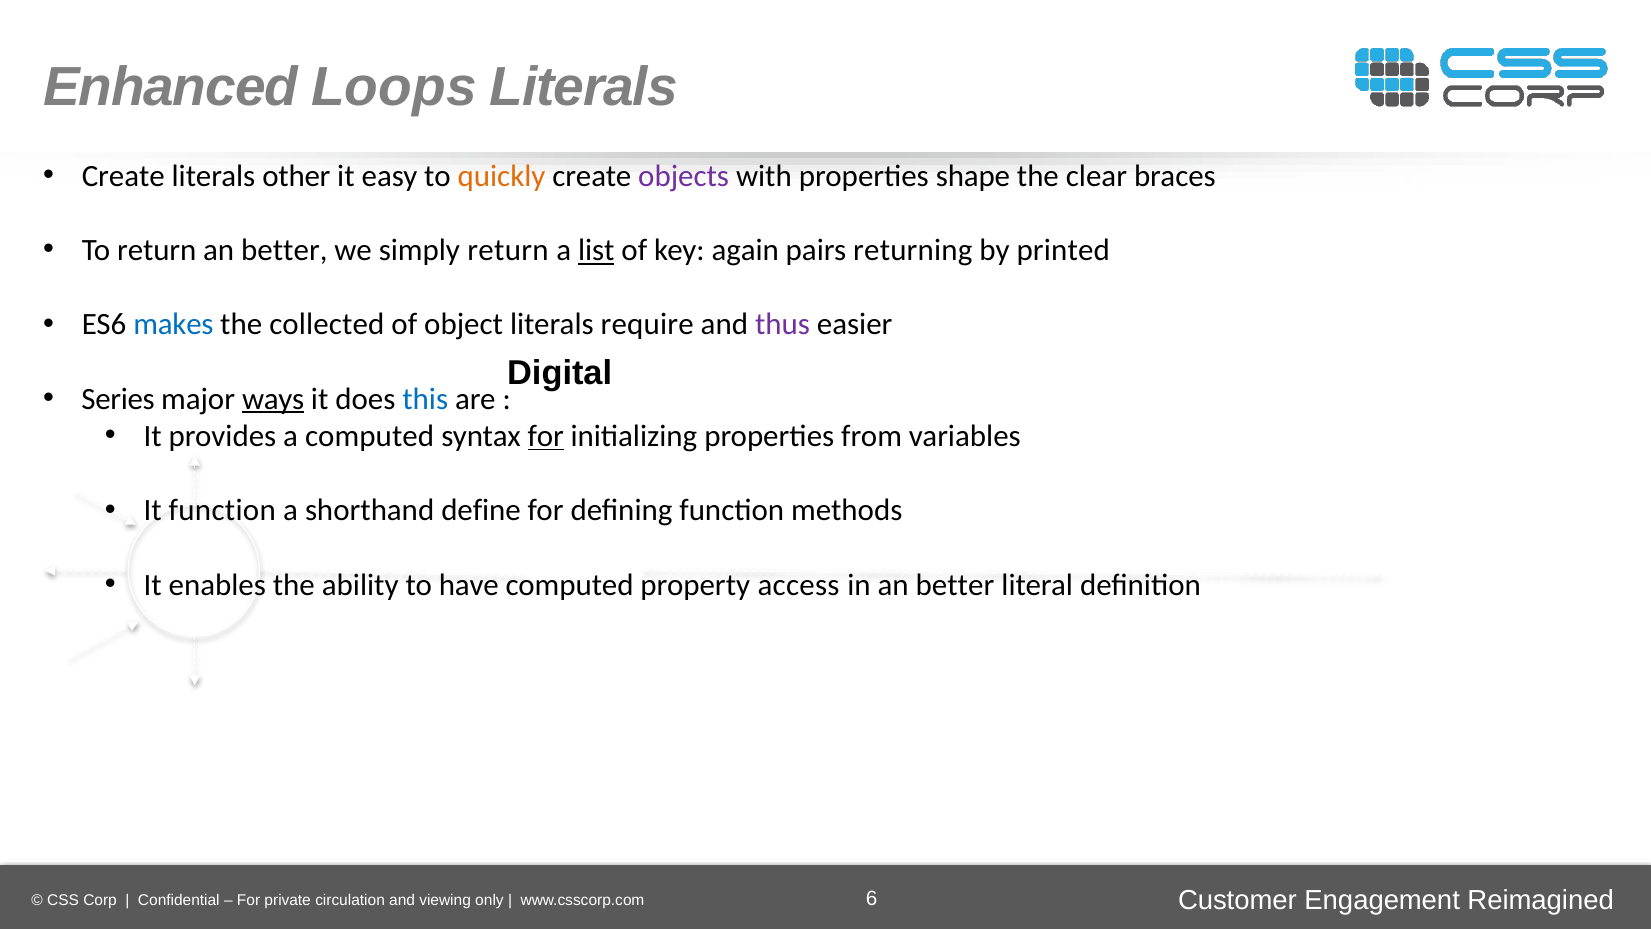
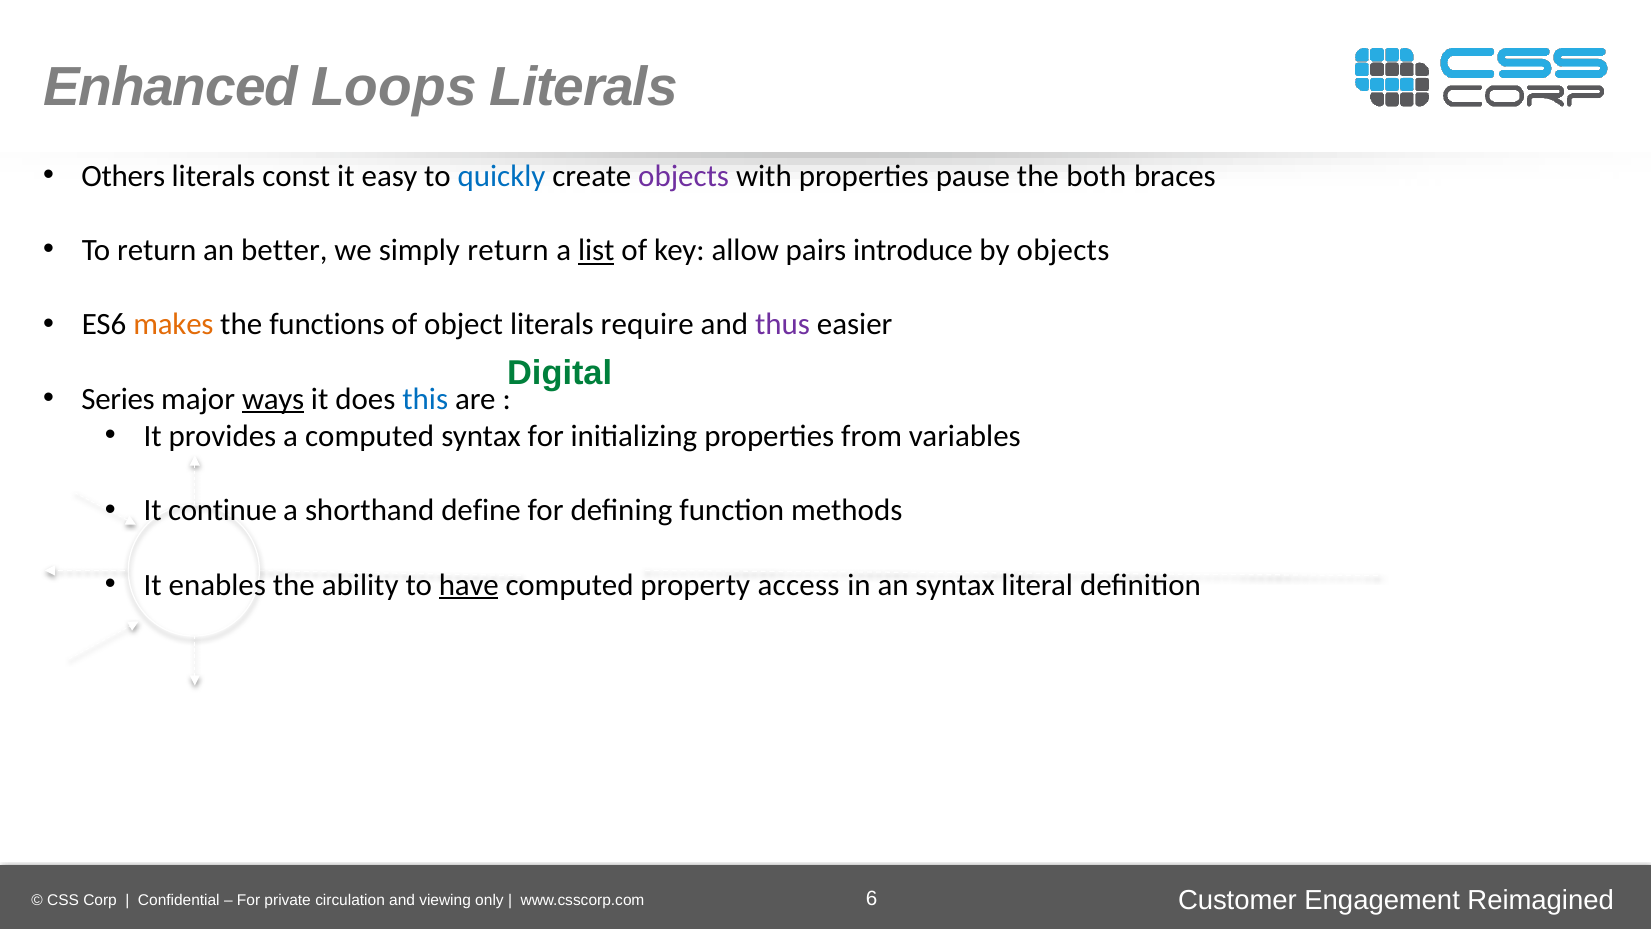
Create at (123, 176): Create -> Others
other: other -> const
quickly colour: orange -> blue
shape: shape -> pause
clear: clear -> both
again: again -> allow
returning: returning -> introduce
by printed: printed -> objects
makes colour: blue -> orange
collected: collected -> functions
Digital colour: black -> green
for at (546, 436) underline: present -> none
It function: function -> continue
have underline: none -> present
in an better: better -> syntax
